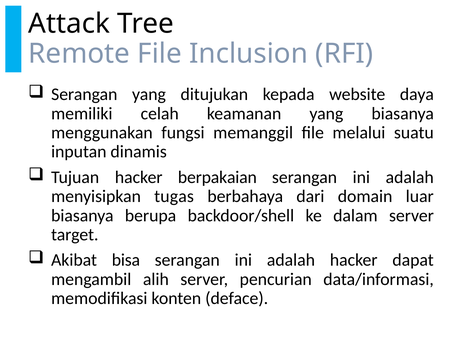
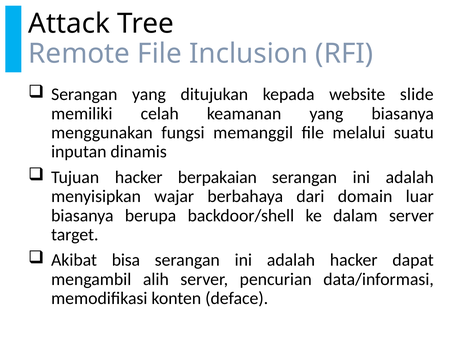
daya: daya -> slide
tugas: tugas -> wajar
